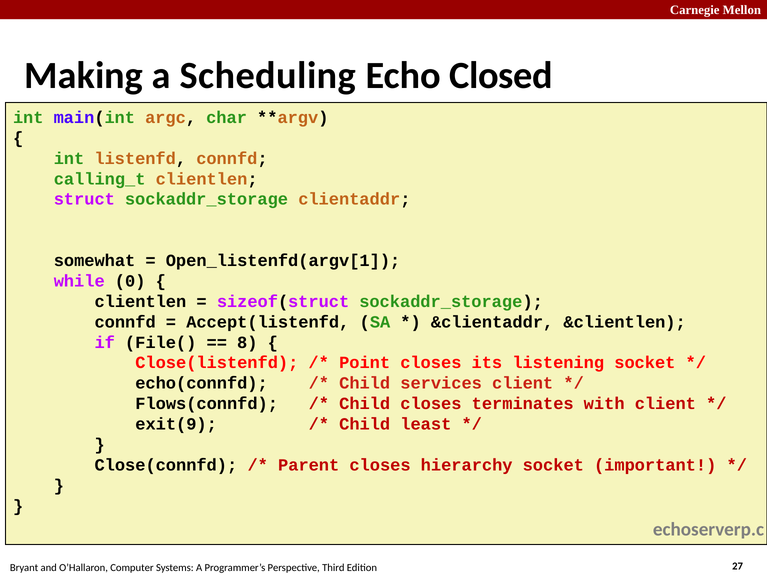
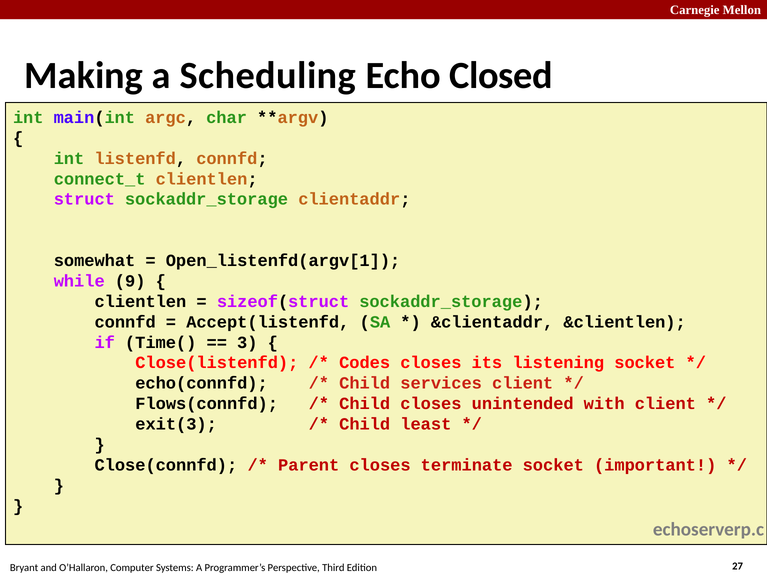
calling_t: calling_t -> connect_t
0: 0 -> 9
File(: File( -> Time(
8: 8 -> 3
Point: Point -> Codes
terminates: terminates -> unintended
exit(9: exit(9 -> exit(3
hierarchy: hierarchy -> terminate
